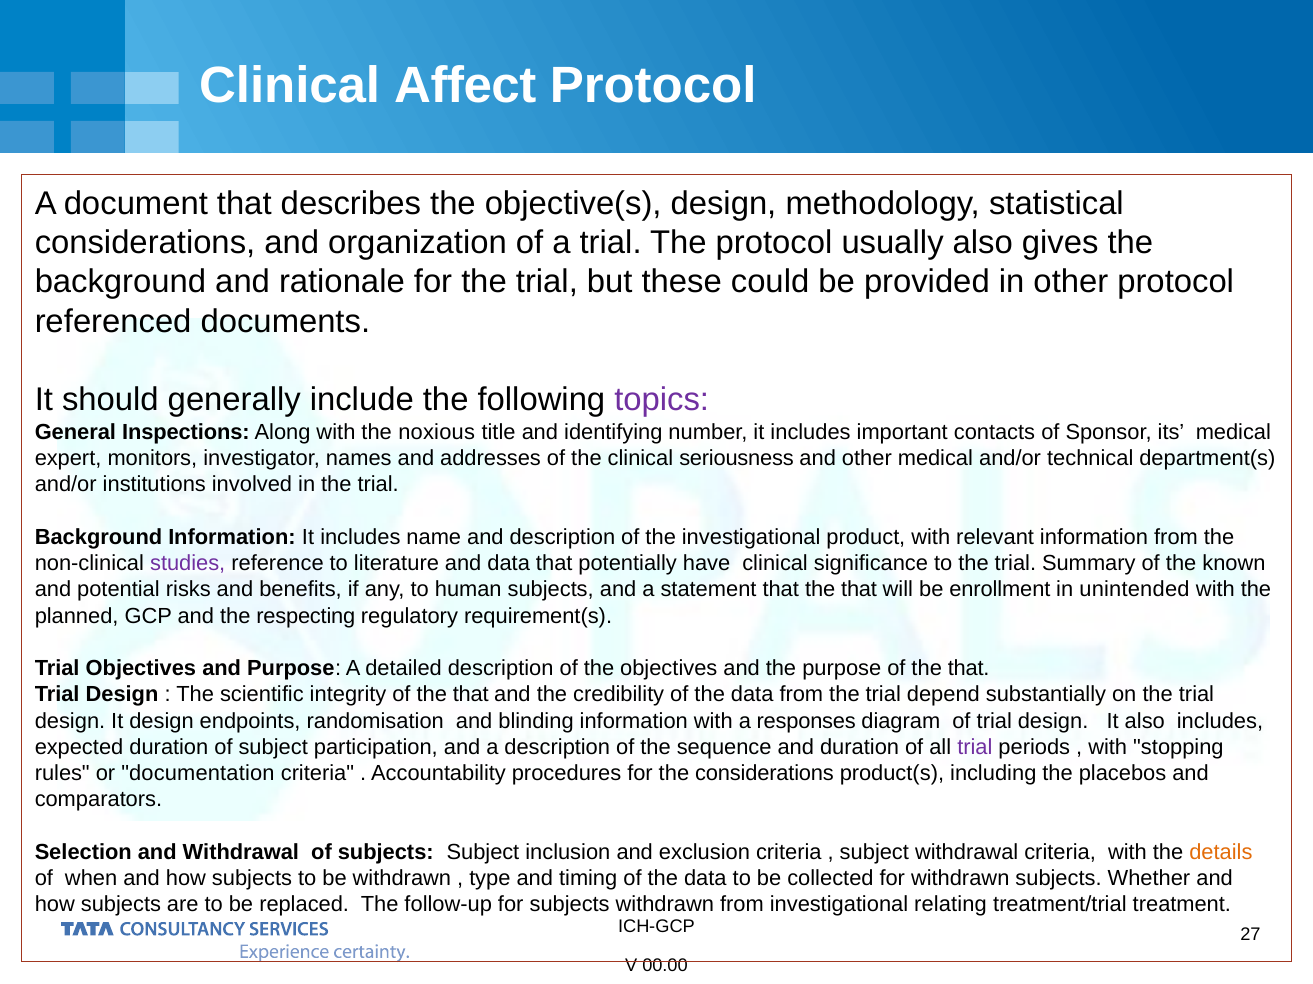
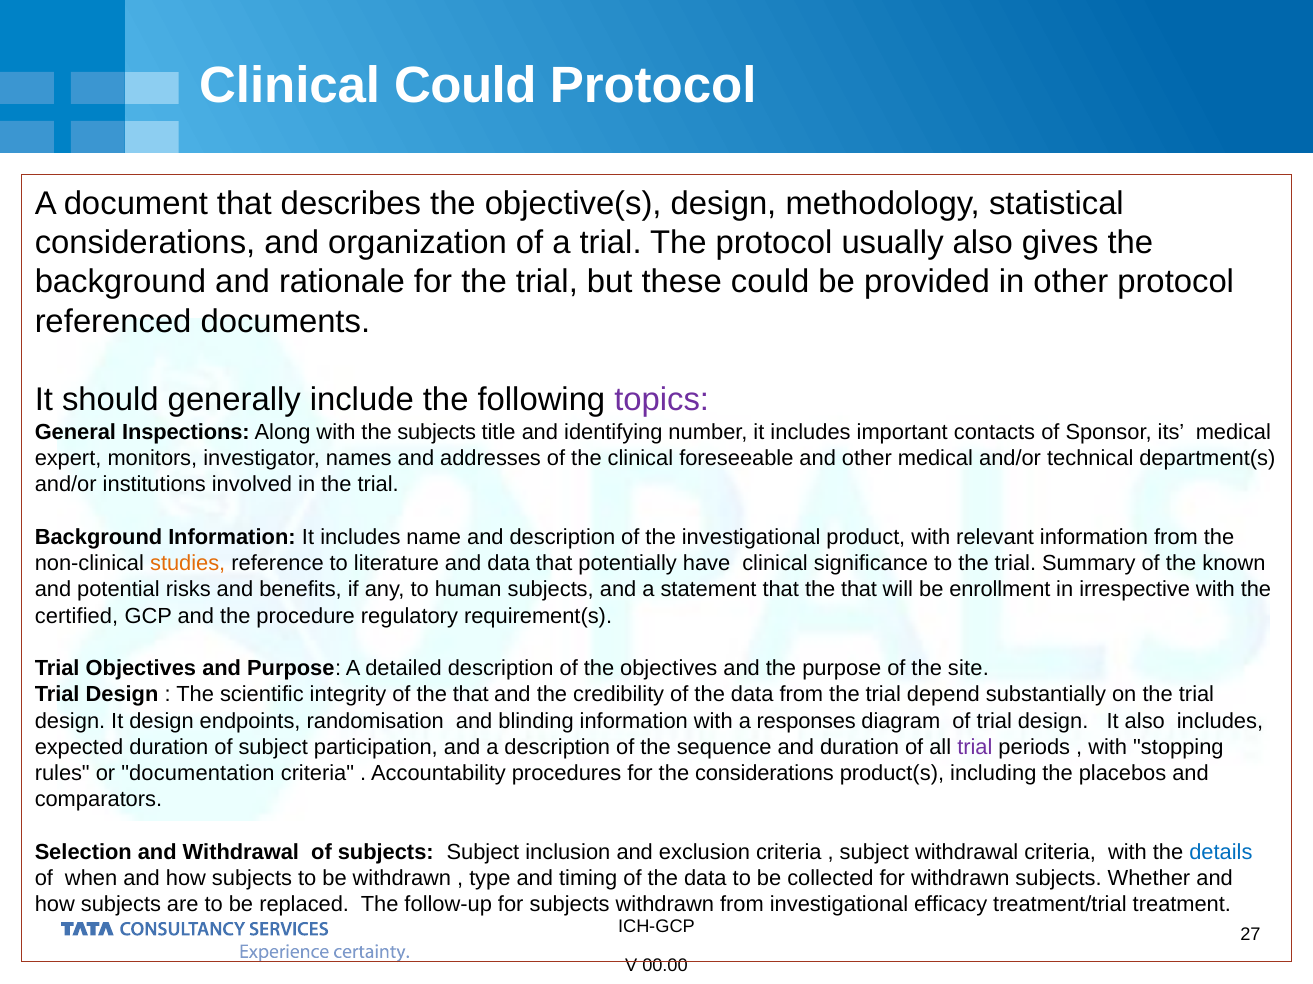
Clinical Affect: Affect -> Could
the noxious: noxious -> subjects
seriousness: seriousness -> foreseeable
studies colour: purple -> orange
unintended: unintended -> irrespective
planned: planned -> certified
respecting: respecting -> procedure
purpose of the that: that -> site
details colour: orange -> blue
relating: relating -> efficacy
